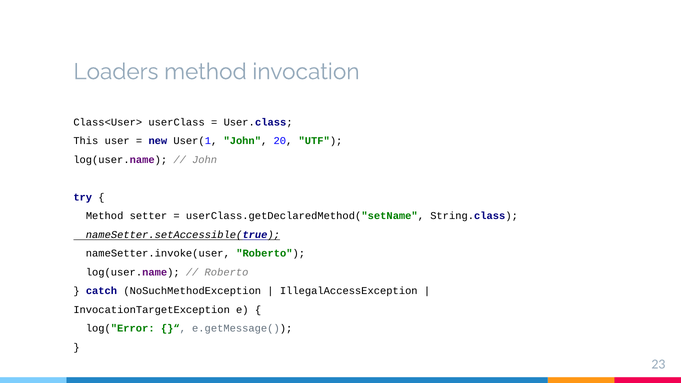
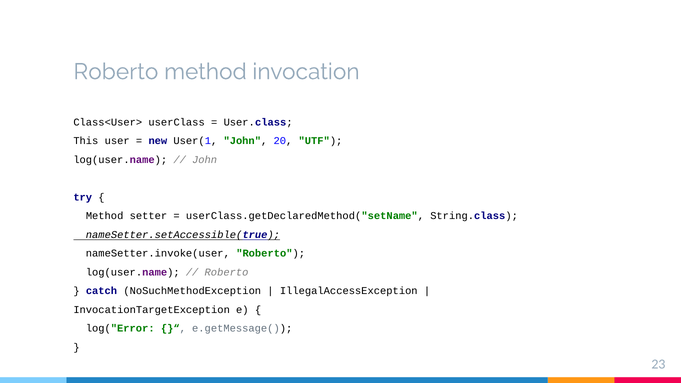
Loaders at (116, 72): Loaders -> Roberto
